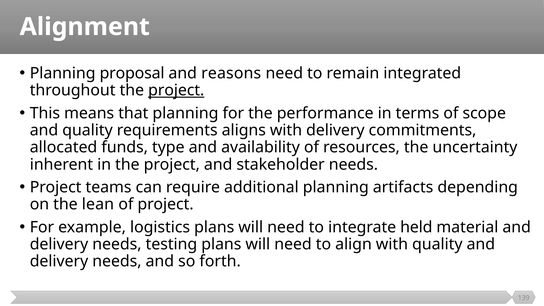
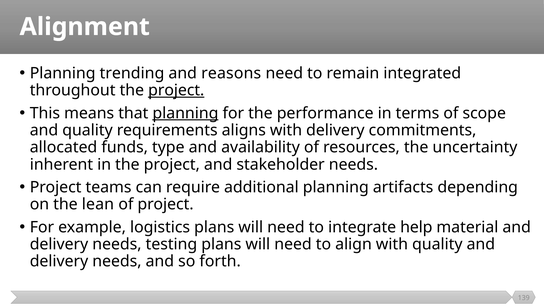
proposal: proposal -> trending
planning at (185, 113) underline: none -> present
held: held -> help
